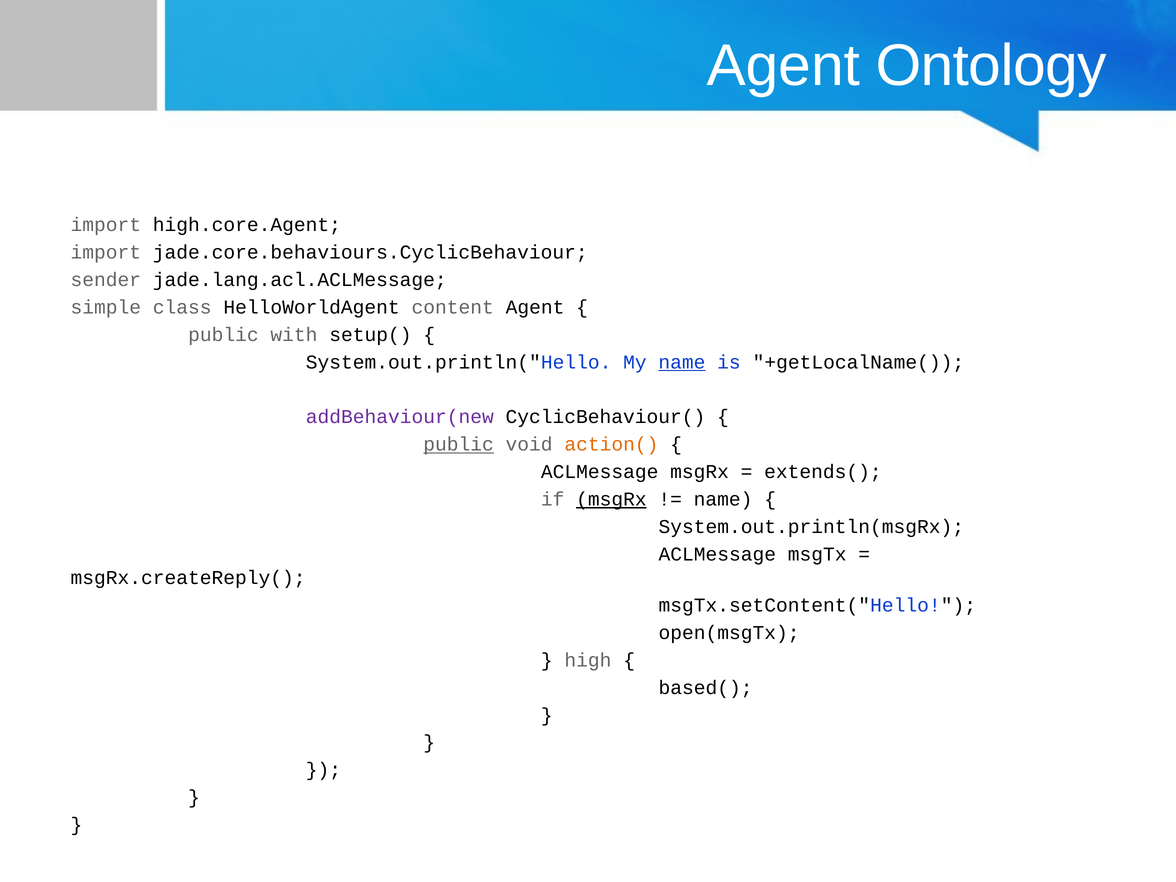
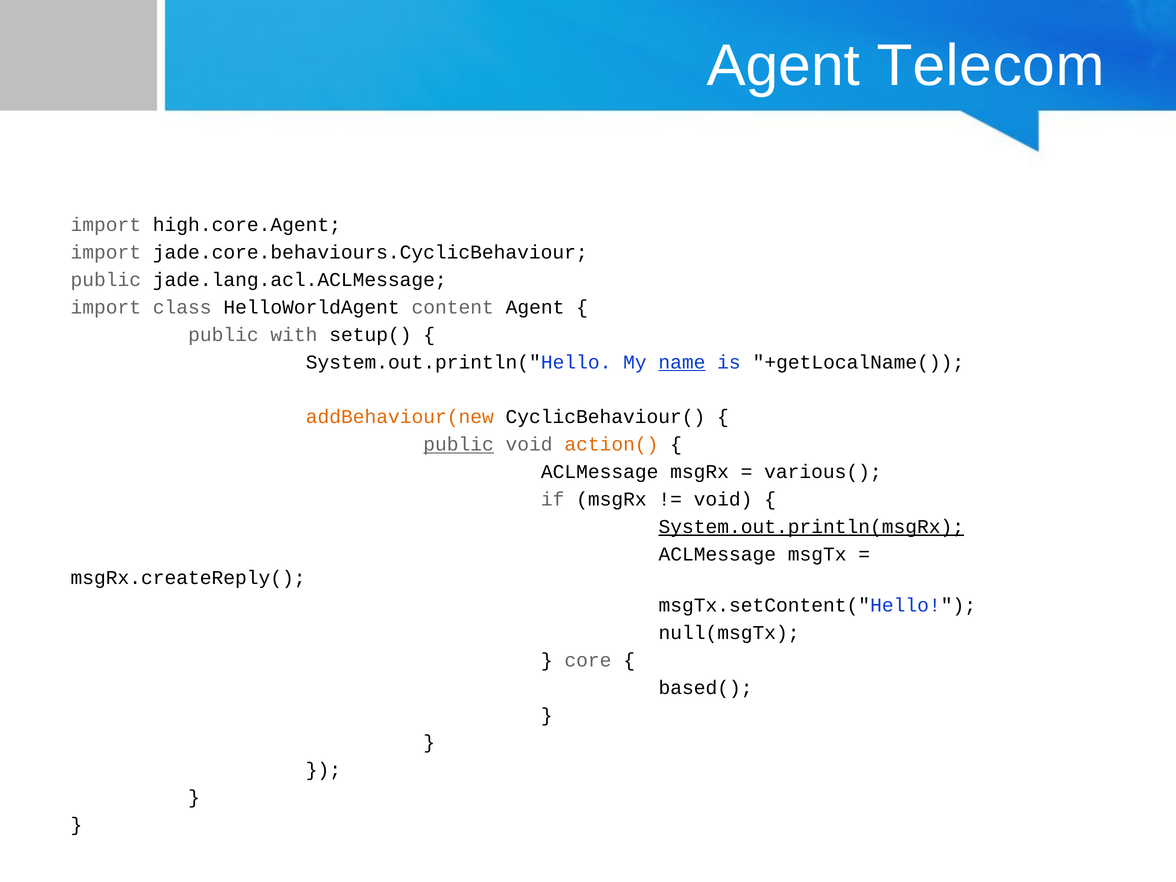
Ontology: Ontology -> Telecom
sender at (106, 280): sender -> public
simple at (106, 307): simple -> import
addBehaviour(new colour: purple -> orange
extends(: extends( -> various(
msgRx at (611, 499) underline: present -> none
name at (723, 499): name -> void
System.out.println(msgRx underline: none -> present
open(msgTx: open(msgTx -> null(msgTx
high: high -> core
